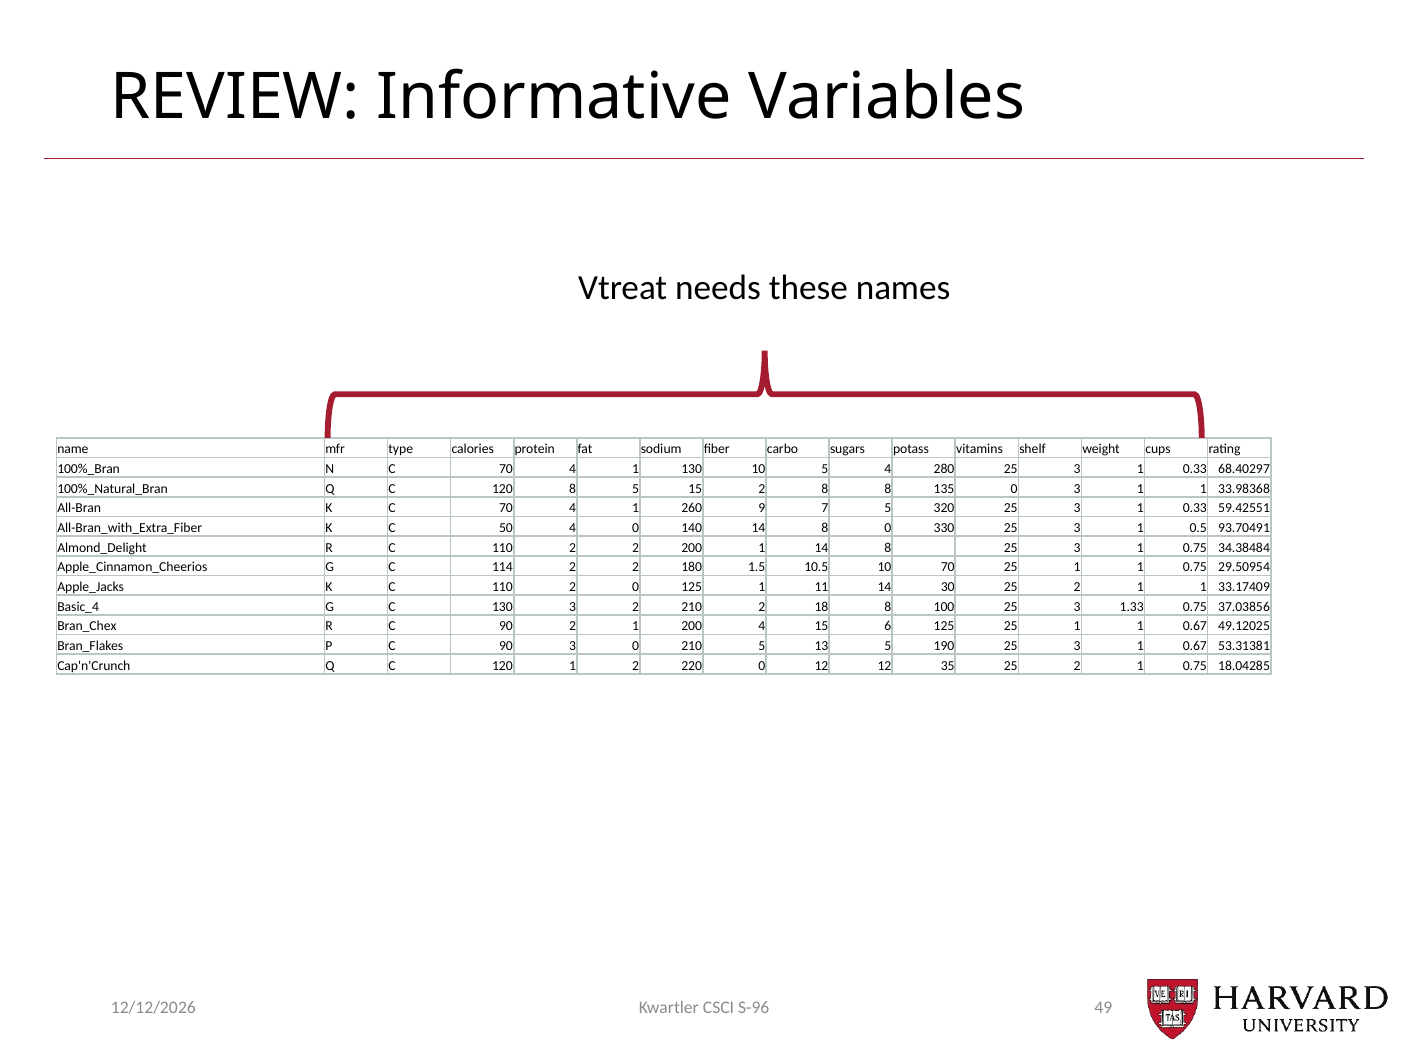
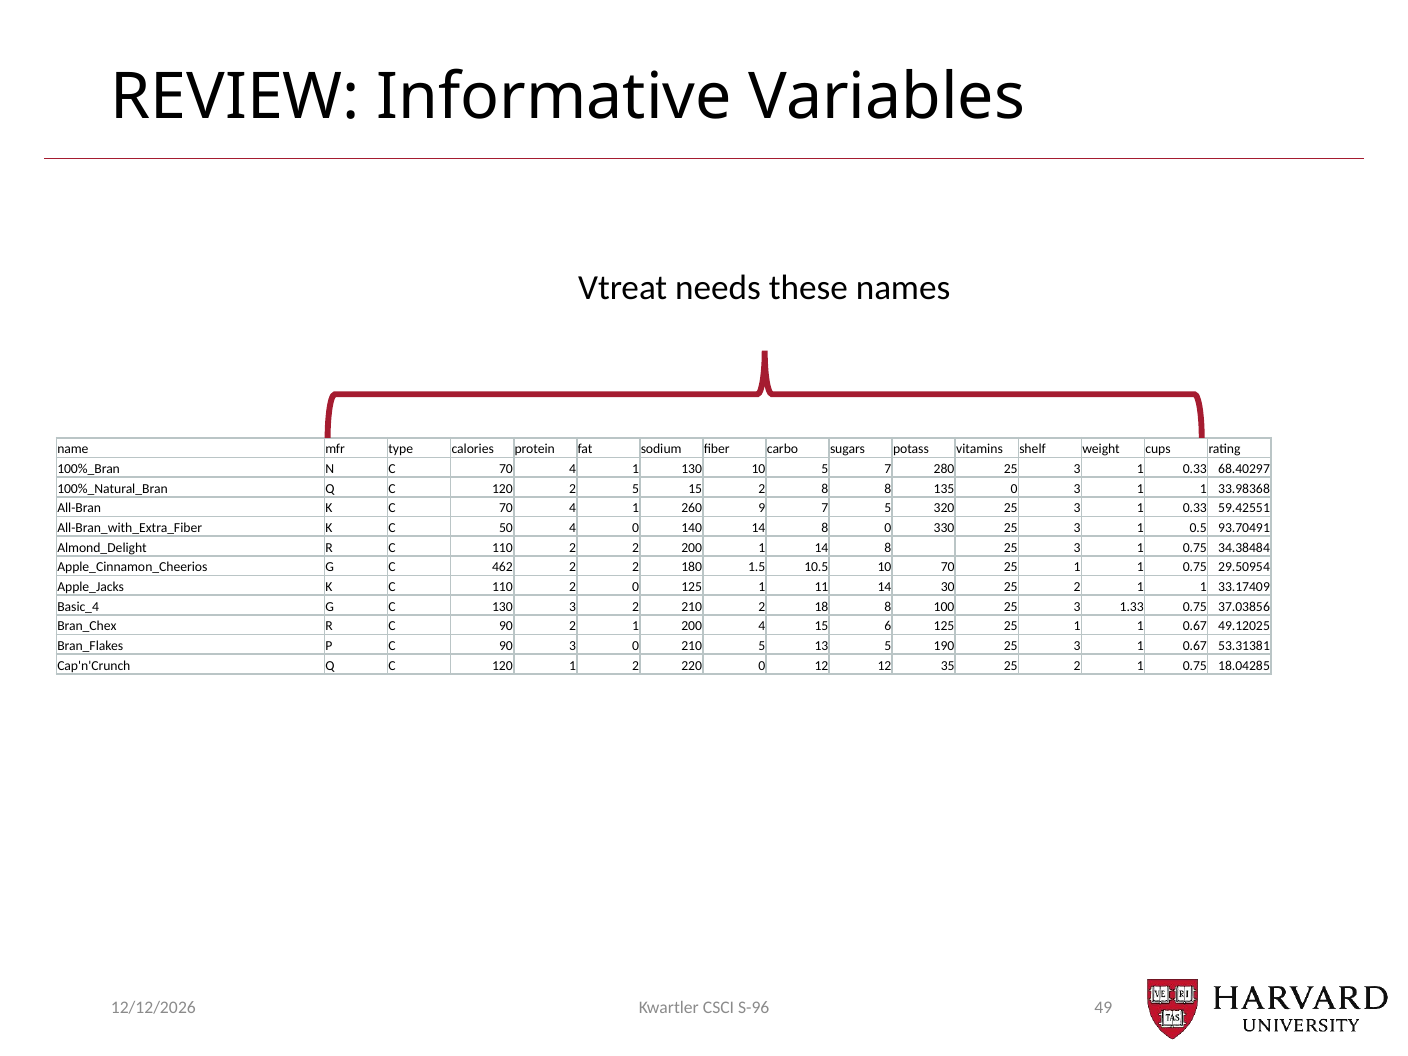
5 4: 4 -> 7
120 8: 8 -> 2
114: 114 -> 462
